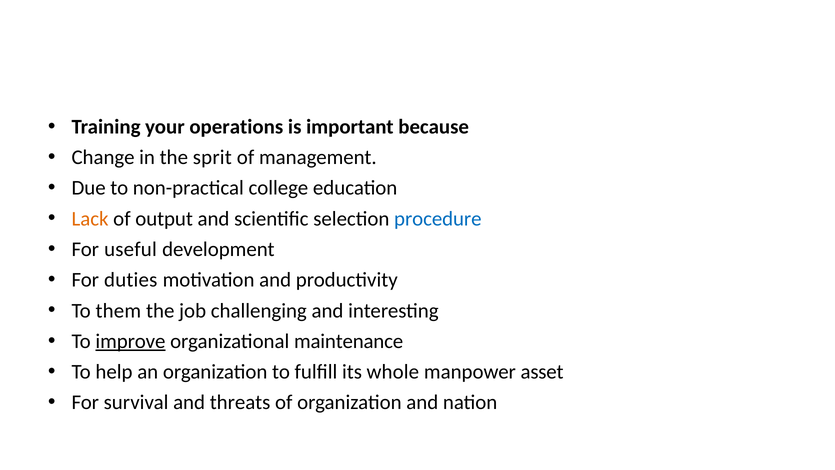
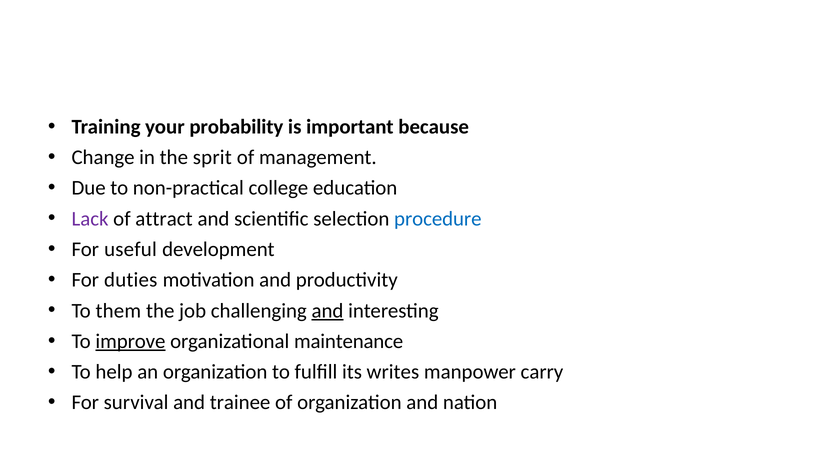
operations: operations -> probability
Lack colour: orange -> purple
output: output -> attract
and at (327, 310) underline: none -> present
whole: whole -> writes
asset: asset -> carry
threats: threats -> trainee
